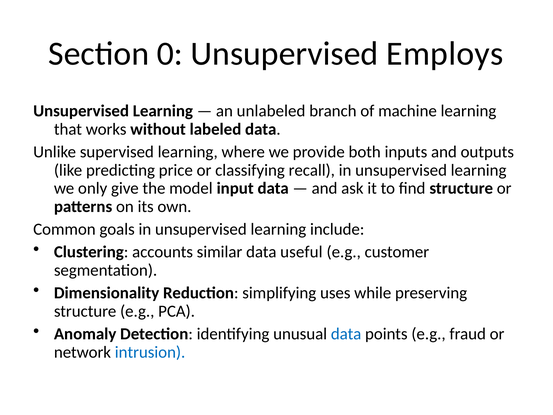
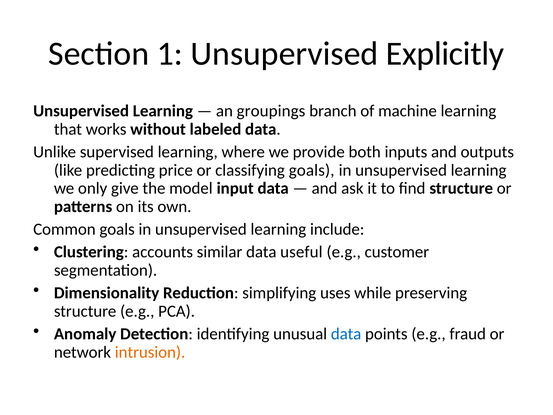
0: 0 -> 1
Employs: Employs -> Explicitly
unlabeled: unlabeled -> groupings
classifying recall: recall -> goals
intrusion colour: blue -> orange
